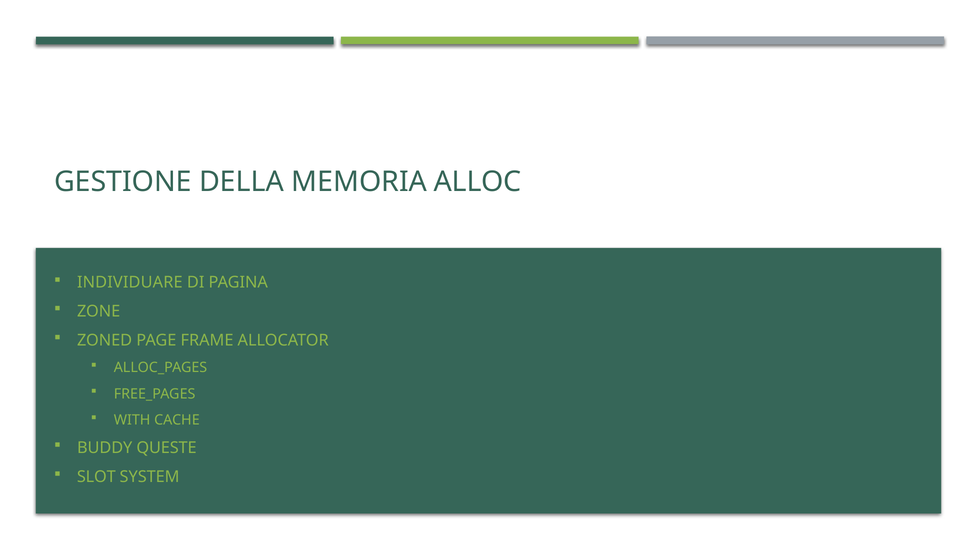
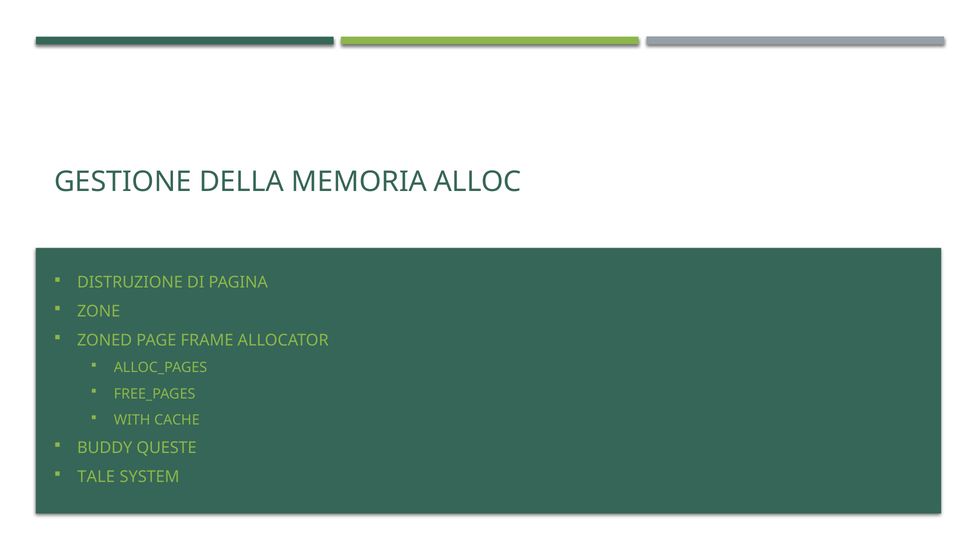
INDIVIDUARE: INDIVIDUARE -> DISTRUZIONE
SLOT: SLOT -> TALE
